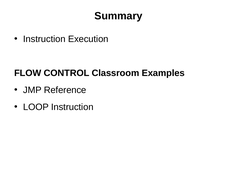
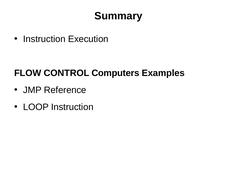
Classroom: Classroom -> Computers
